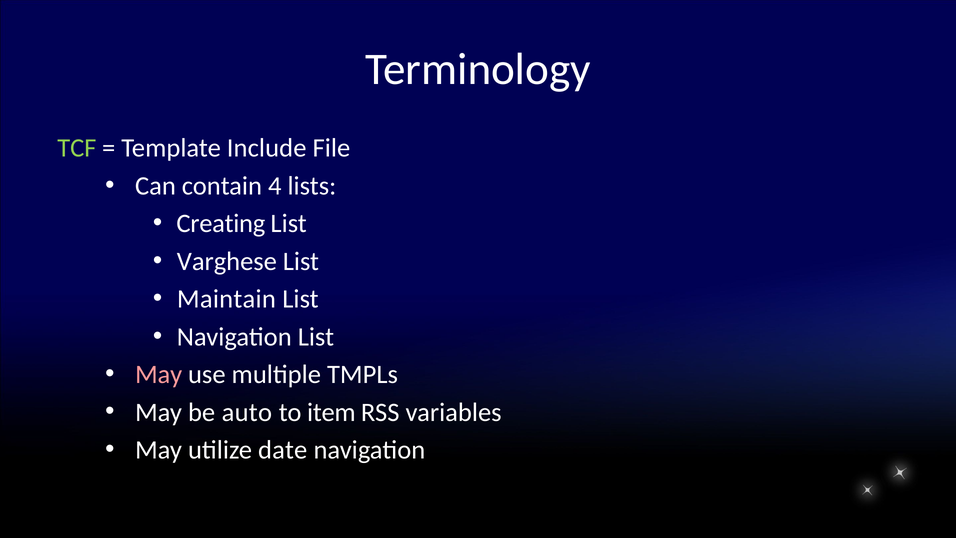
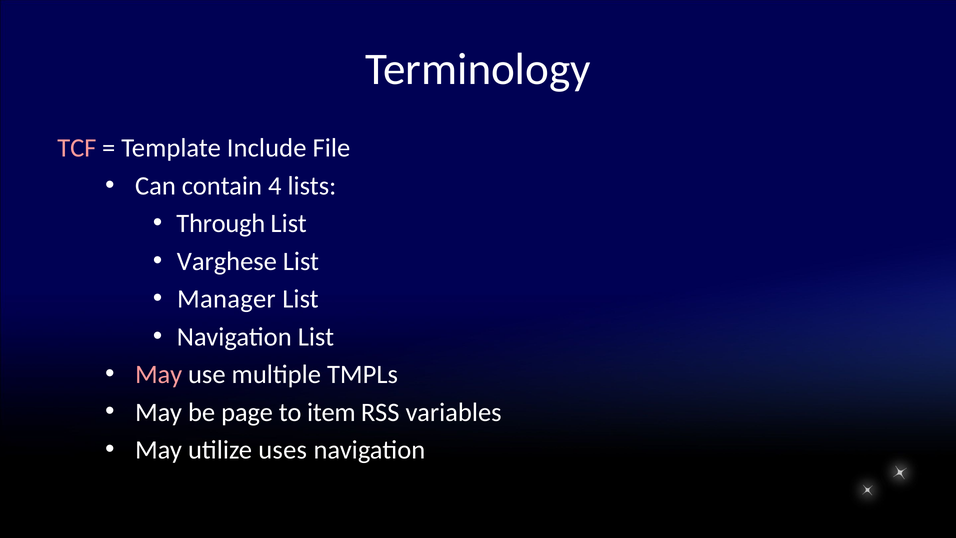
TCF colour: light green -> pink
Creating: Creating -> Through
Maintain: Maintain -> Manager
auto: auto -> page
date: date -> uses
